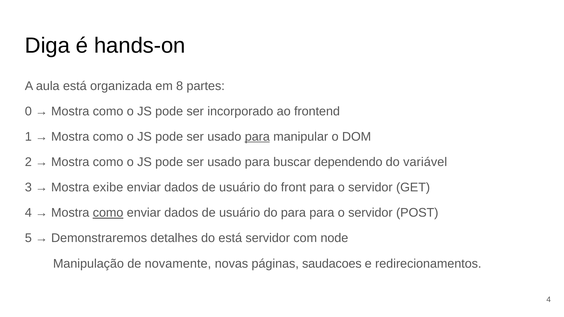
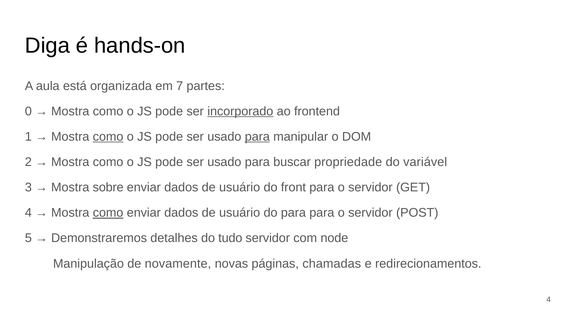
8: 8 -> 7
incorporado underline: none -> present
como at (108, 137) underline: none -> present
dependendo: dependendo -> propriedade
exibe: exibe -> sobre
do está: está -> tudo
saudacoes: saudacoes -> chamadas
